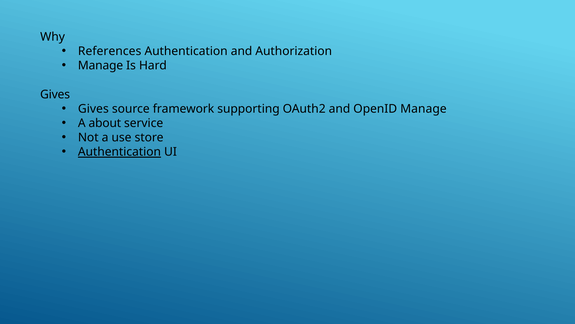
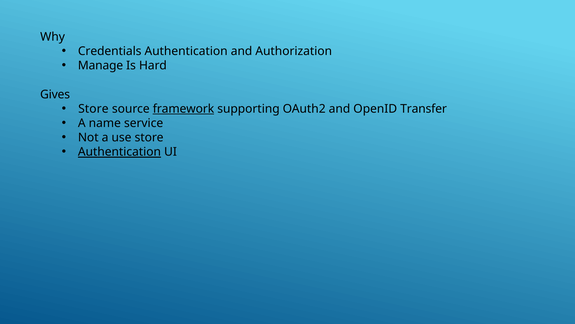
References: References -> Credentials
Gives at (93, 109): Gives -> Store
framework underline: none -> present
OpenID Manage: Manage -> Transfer
about: about -> name
